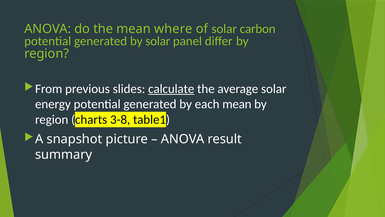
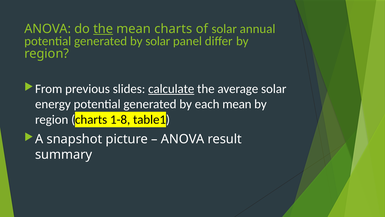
the at (103, 29) underline: none -> present
mean where: where -> charts
carbon: carbon -> annual
3-8: 3-8 -> 1-8
